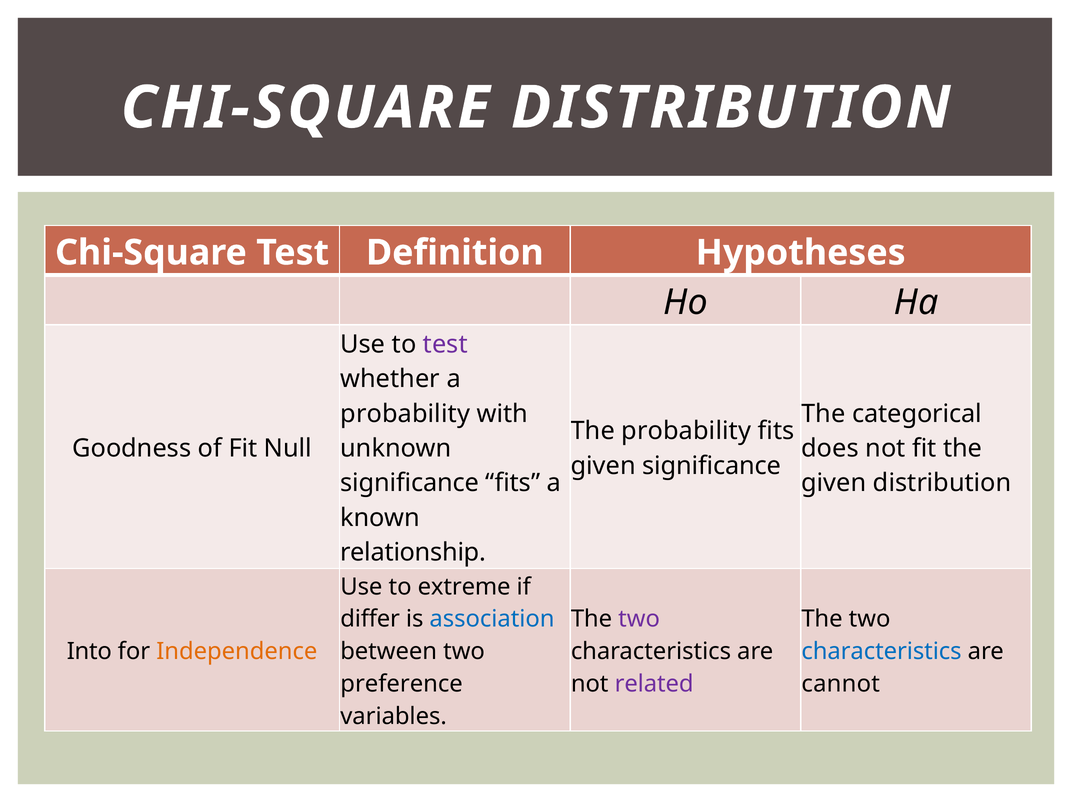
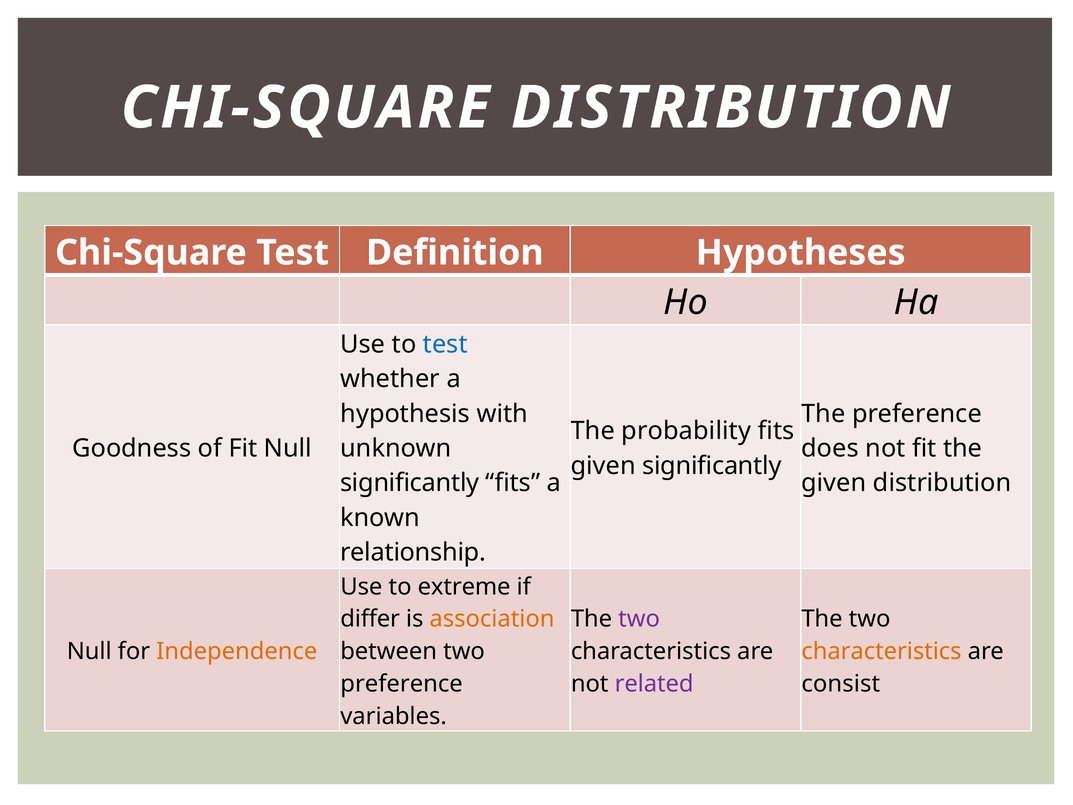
test at (445, 344) colour: purple -> blue
probability at (405, 414): probability -> hypothesis
The categorical: categorical -> preference
given significance: significance -> significantly
significance at (410, 483): significance -> significantly
association colour: blue -> orange
Into at (89, 651): Into -> Null
characteristics at (882, 651) colour: blue -> orange
cannot: cannot -> consist
